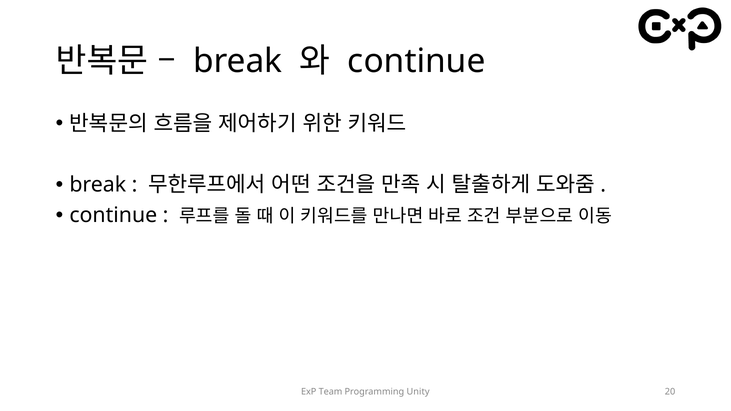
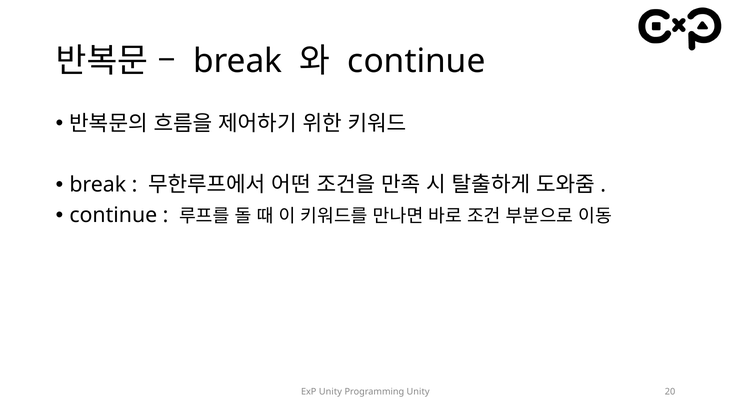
ExP Team: Team -> Unity
